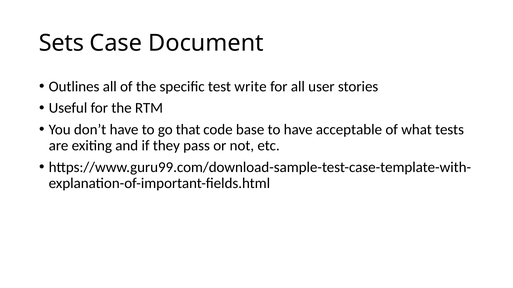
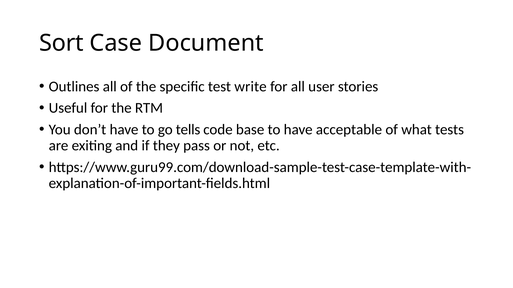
Sets: Sets -> Sort
that: that -> tells
